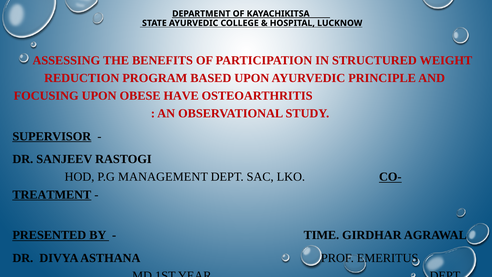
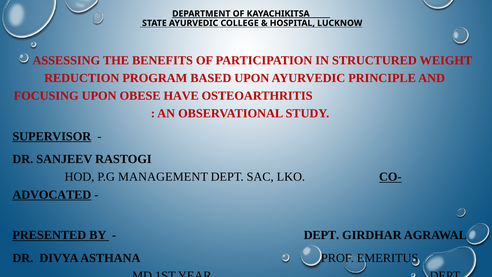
TREATMENT: TREATMENT -> ADVOCATED
TIME at (321, 235): TIME -> DEPT
